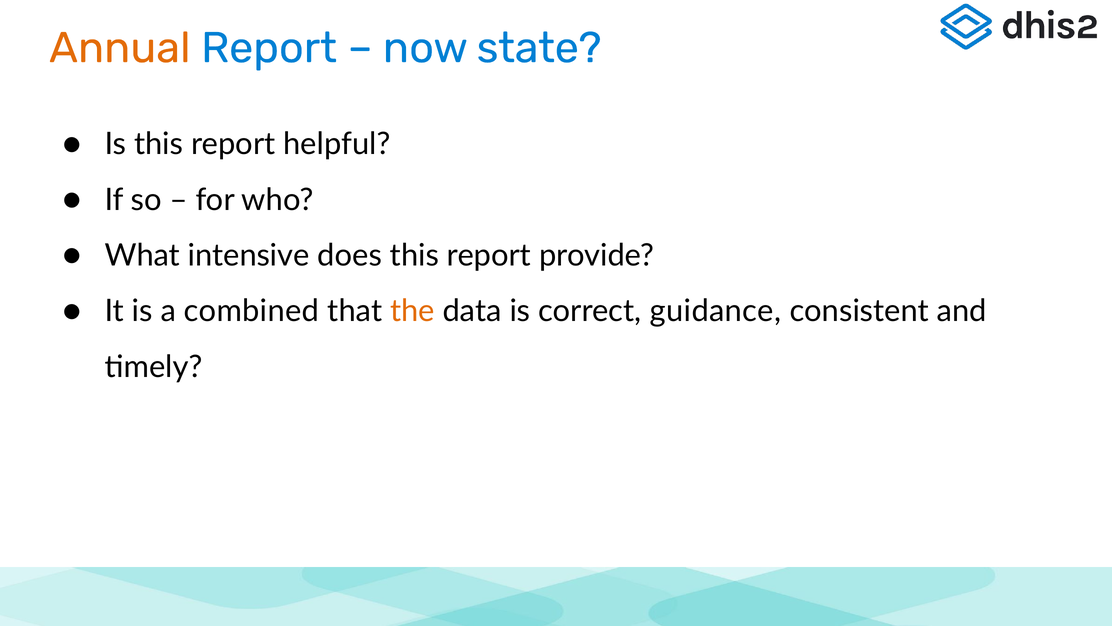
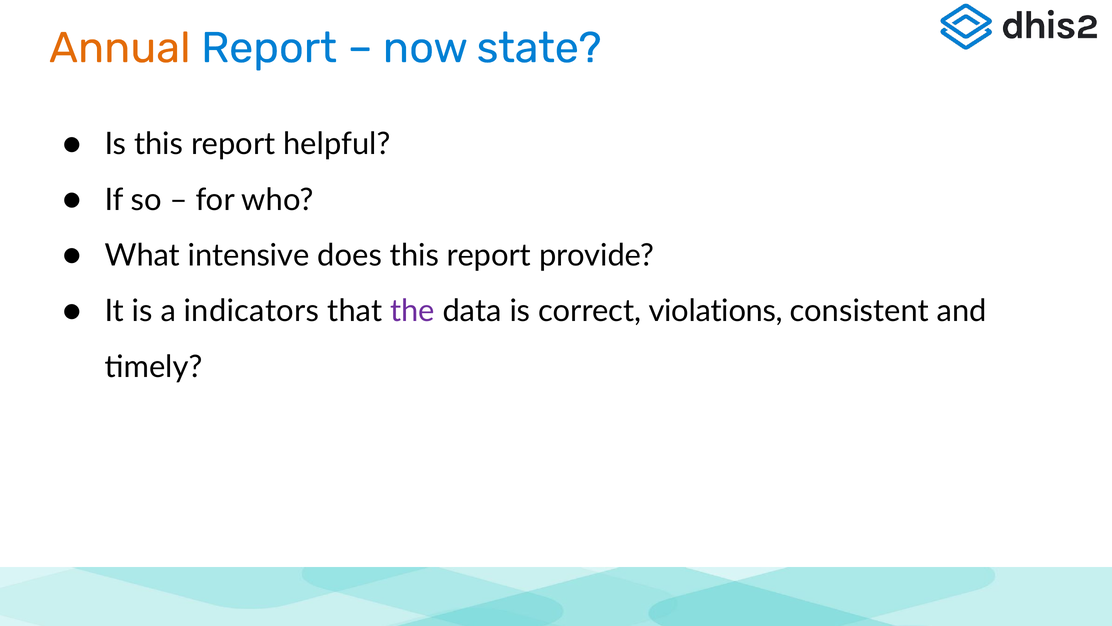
combined: combined -> indicators
the colour: orange -> purple
guidance: guidance -> violations
